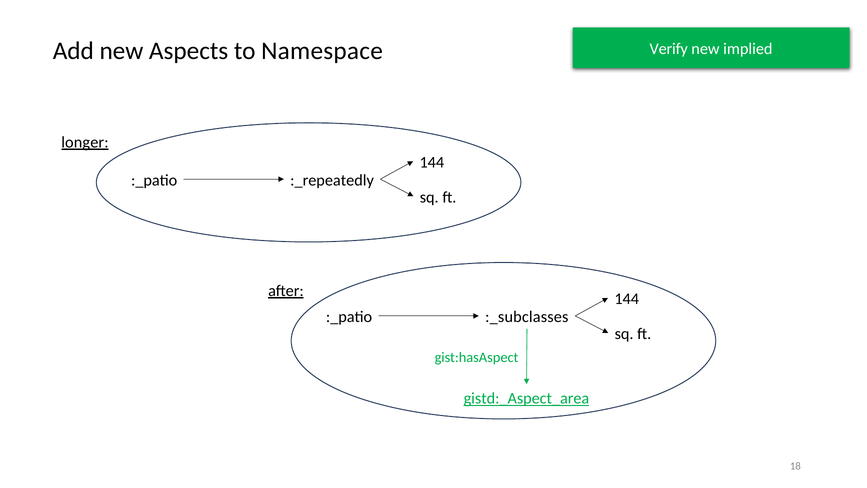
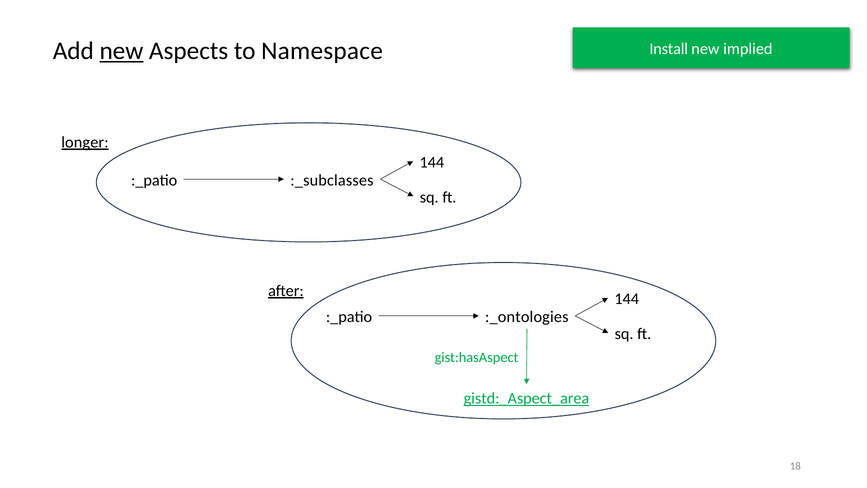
new at (121, 51) underline: none -> present
Verify: Verify -> Install
:_repeatedly: :_repeatedly -> :_subclasses
:_subclasses: :_subclasses -> :_ontologies
